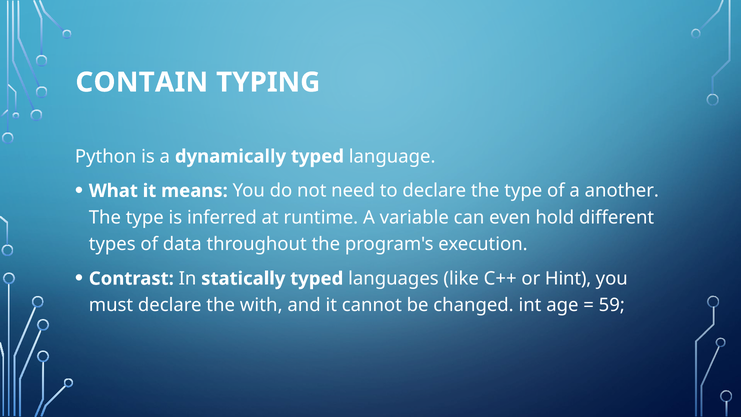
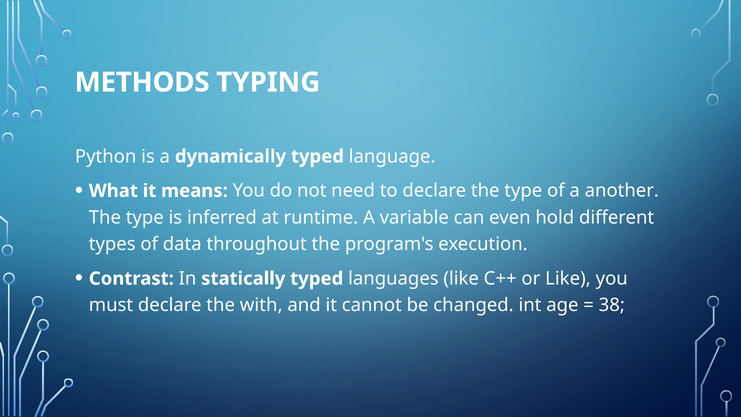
CONTAIN: CONTAIN -> METHODS
or Hint: Hint -> Like
59: 59 -> 38
